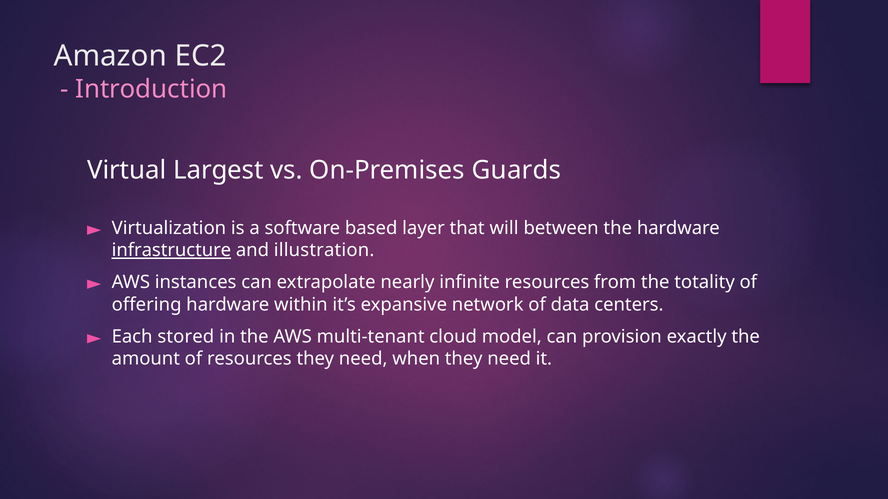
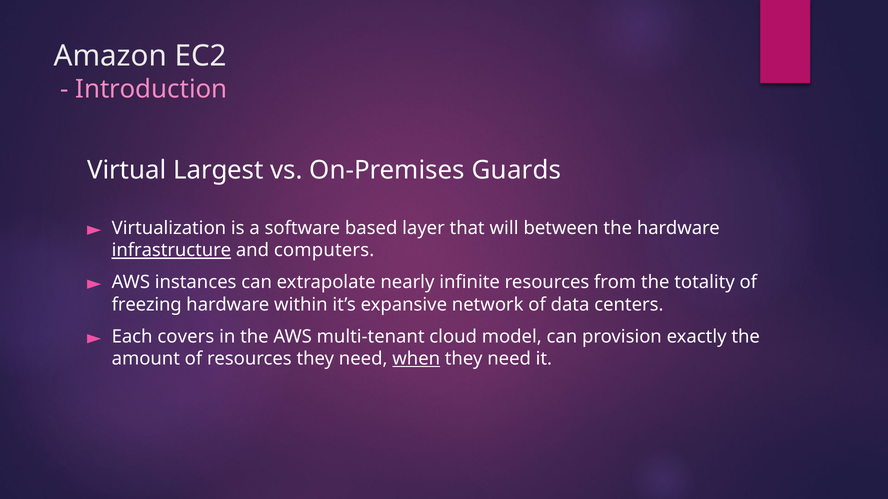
illustration: illustration -> computers
offering: offering -> freezing
stored: stored -> covers
when underline: none -> present
